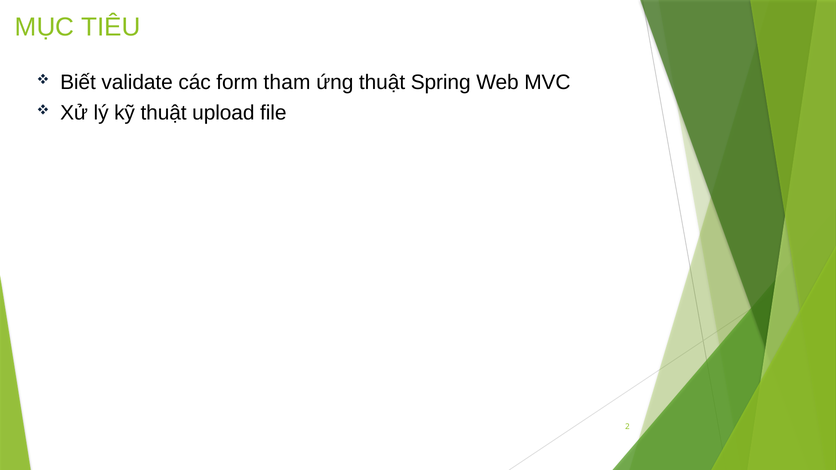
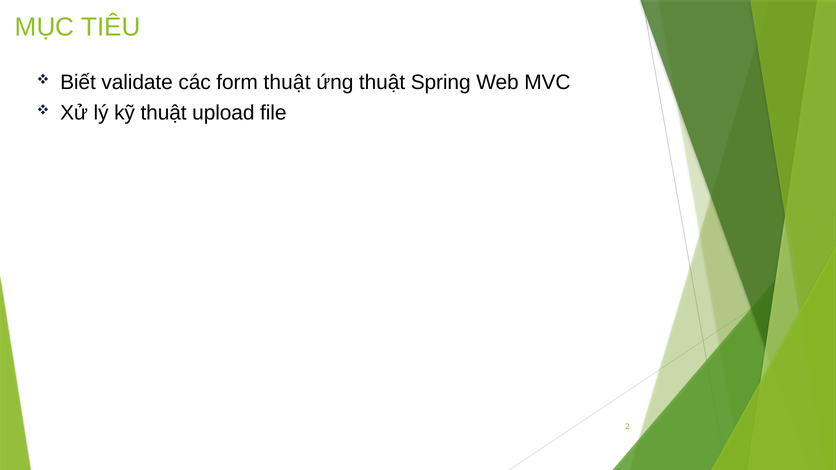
form tham: tham -> thuật
